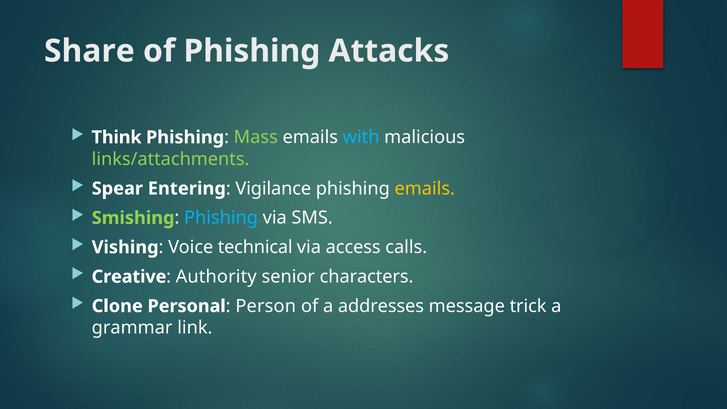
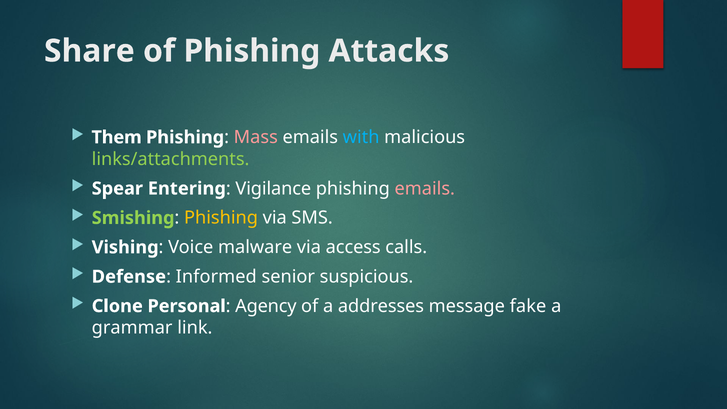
Think: Think -> Them
Mass colour: light green -> pink
emails at (425, 189) colour: yellow -> pink
Phishing at (221, 218) colour: light blue -> yellow
technical: technical -> malware
Creative: Creative -> Defense
Authority: Authority -> Informed
characters: characters -> suspicious
Person: Person -> Agency
trick: trick -> fake
